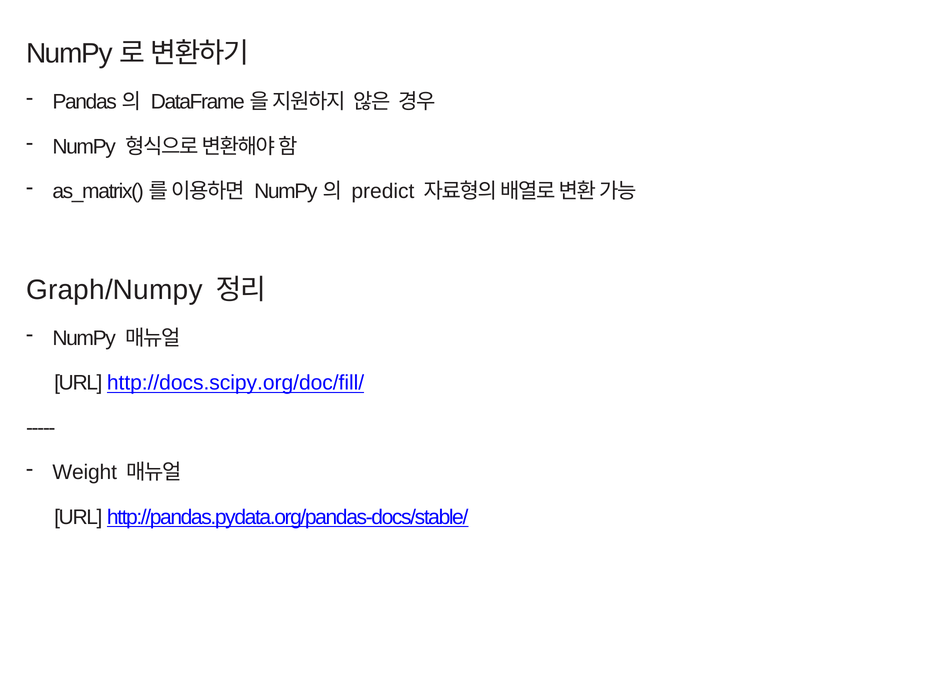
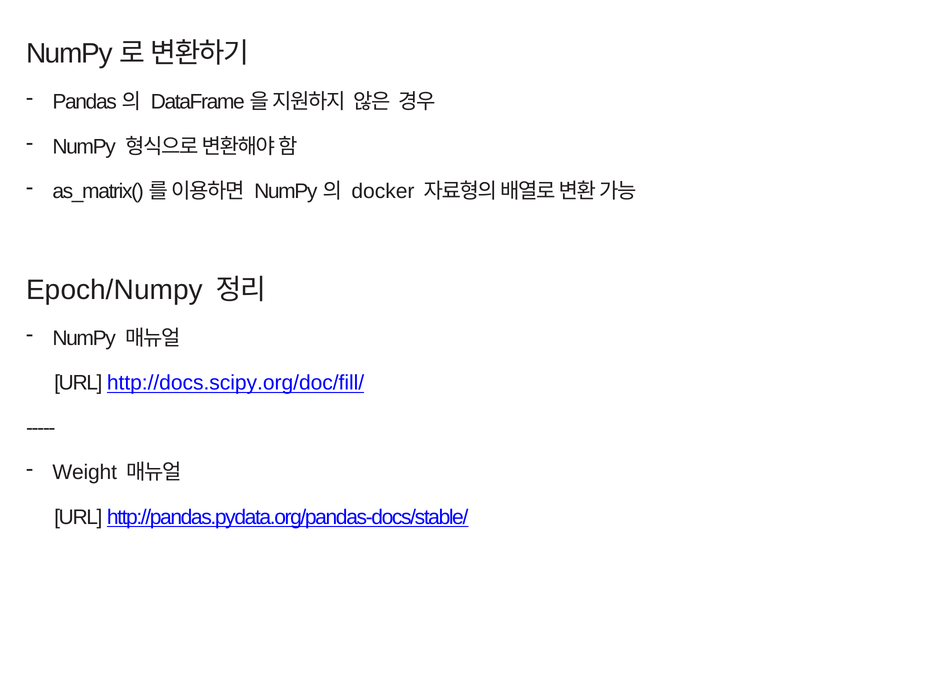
predict: predict -> docker
Graph/Numpy: Graph/Numpy -> Epoch/Numpy
